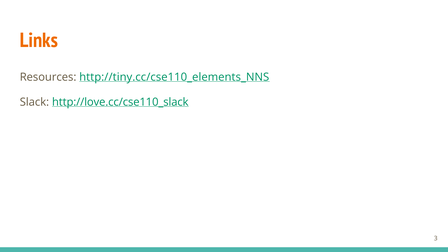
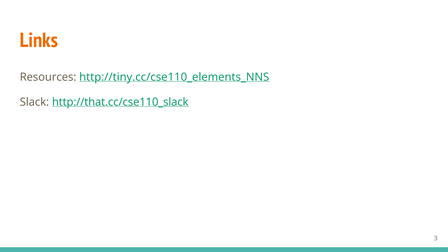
http://love.cc/cse110_slack: http://love.cc/cse110_slack -> http://that.cc/cse110_slack
